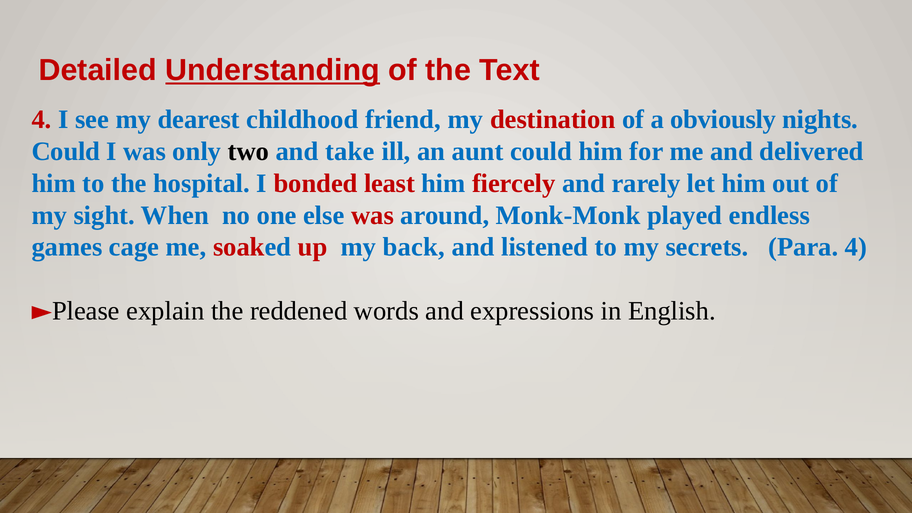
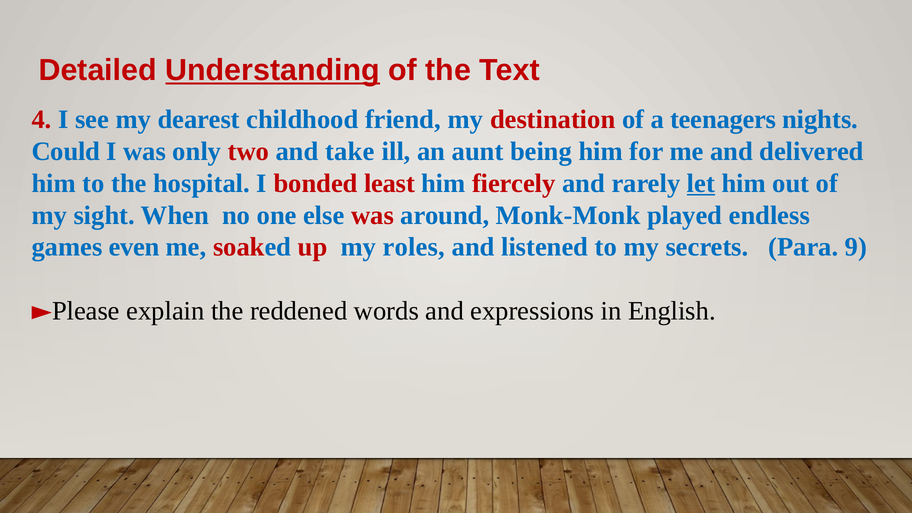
obviously: obviously -> teenagers
two colour: black -> red
aunt could: could -> being
let underline: none -> present
cage: cage -> even
back: back -> roles
Para 4: 4 -> 9
